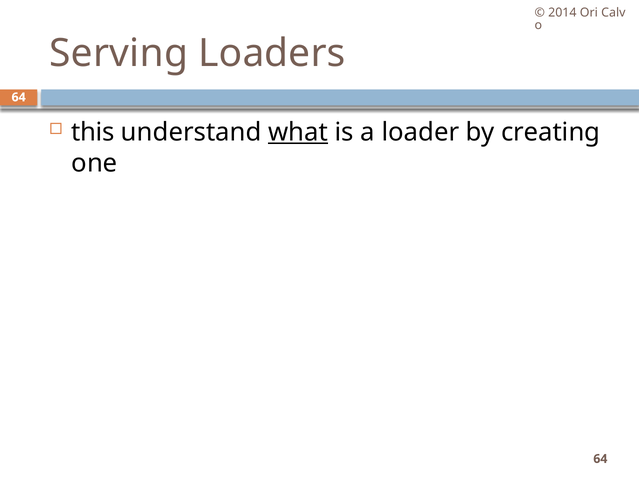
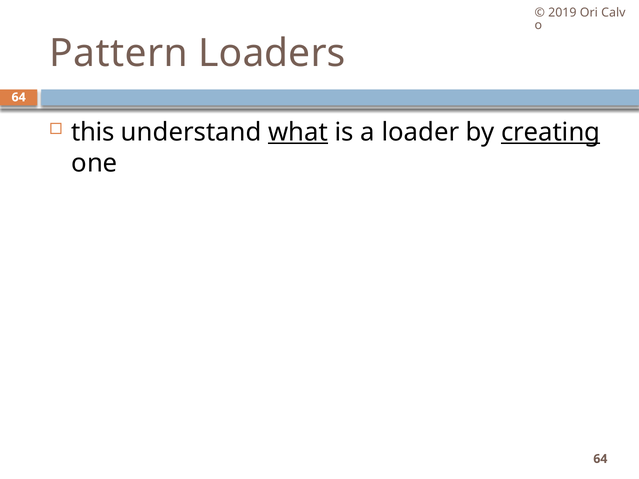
2014: 2014 -> 2019
Serving: Serving -> Pattern
creating underline: none -> present
